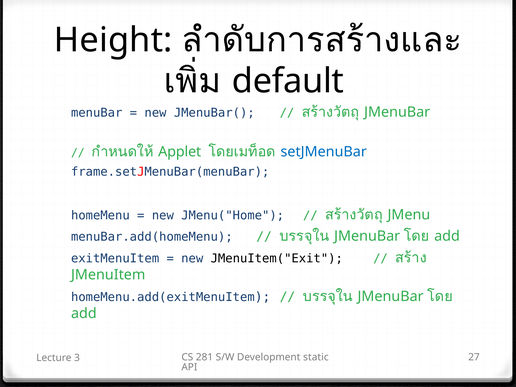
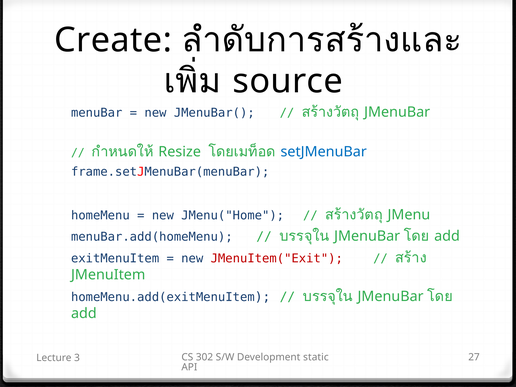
Height: Height -> Create
default: default -> source
Applet: Applet -> Resize
JMenuItem("Exit colour: black -> red
281: 281 -> 302
